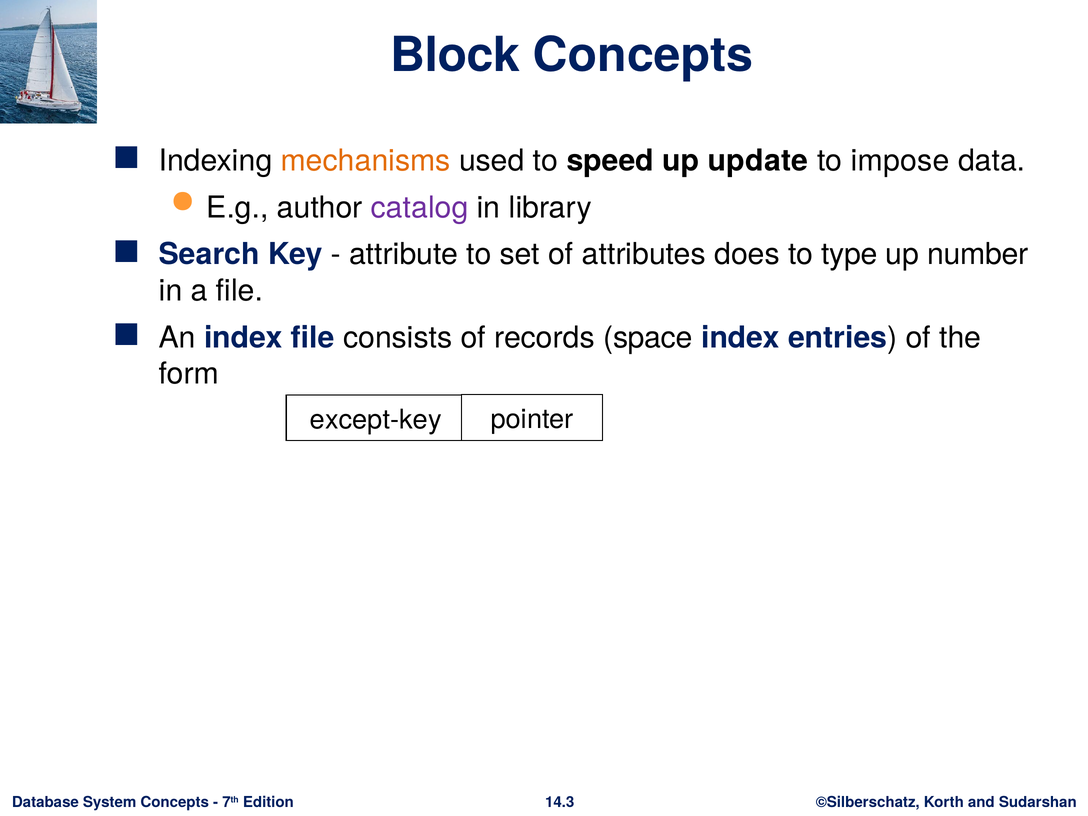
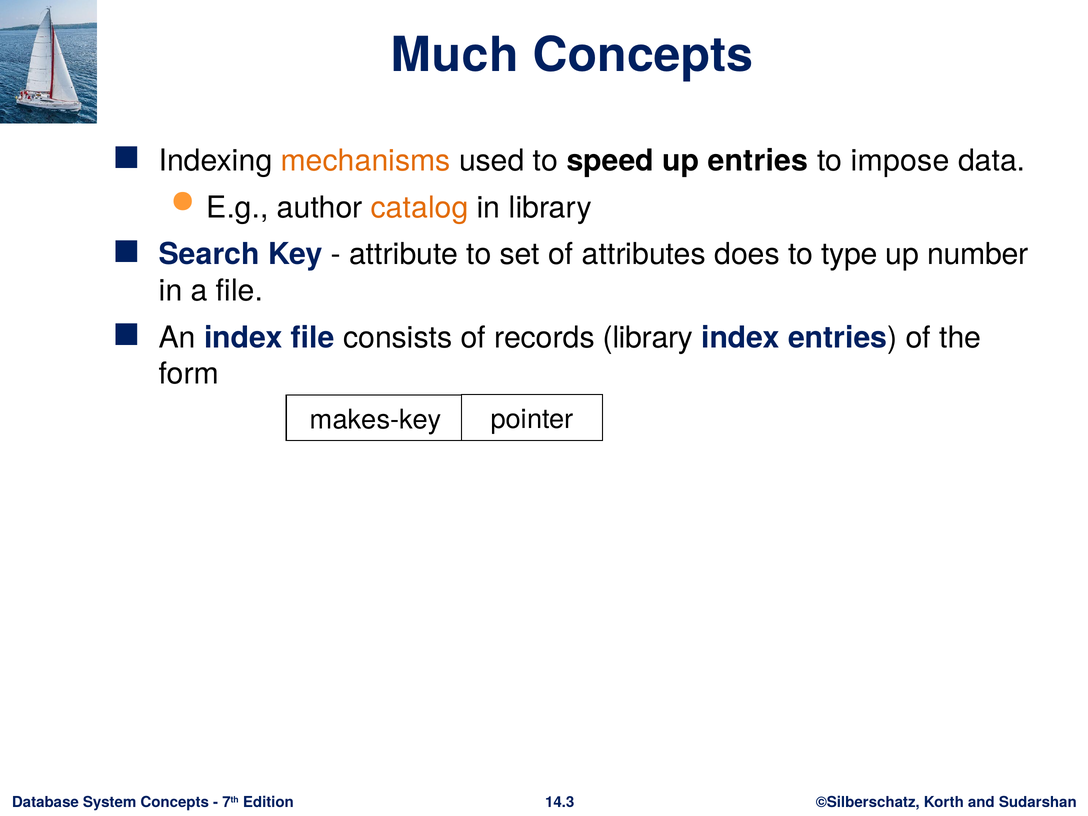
Block: Block -> Much
up update: update -> entries
catalog colour: purple -> orange
records space: space -> library
except-key: except-key -> makes-key
